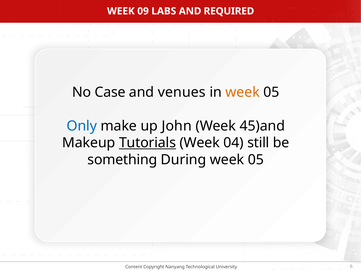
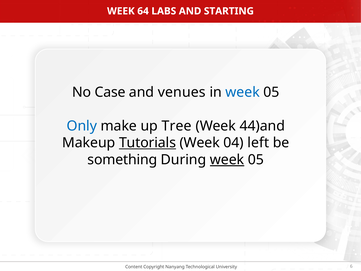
09: 09 -> 64
REQUIRED: REQUIRED -> STARTING
week at (243, 92) colour: orange -> blue
John: John -> Tree
45)and: 45)and -> 44)and
still: still -> left
week at (227, 160) underline: none -> present
